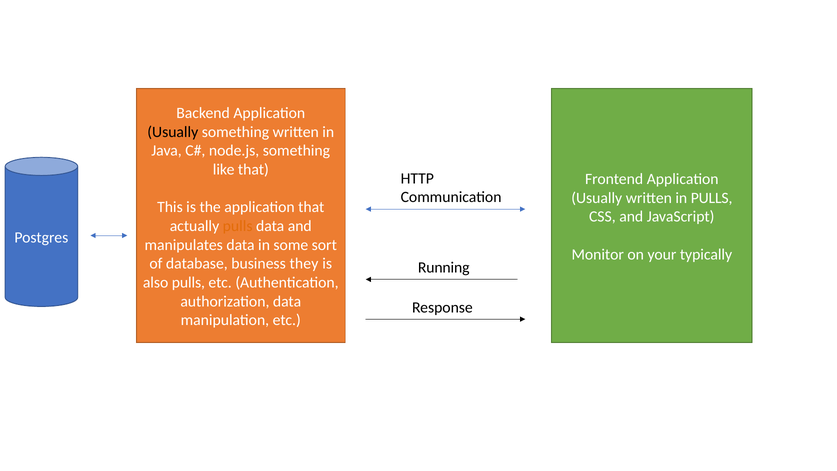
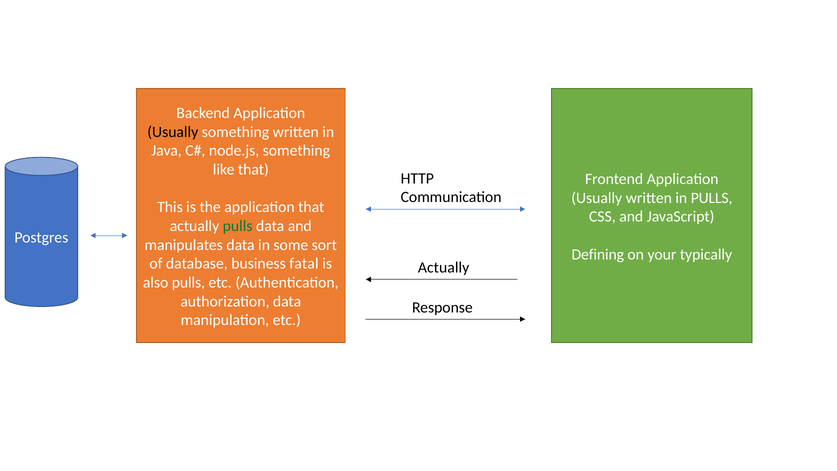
pulls at (238, 226) colour: orange -> green
Monitor: Monitor -> Defining
they: they -> fatal
Running at (444, 268): Running -> Actually
